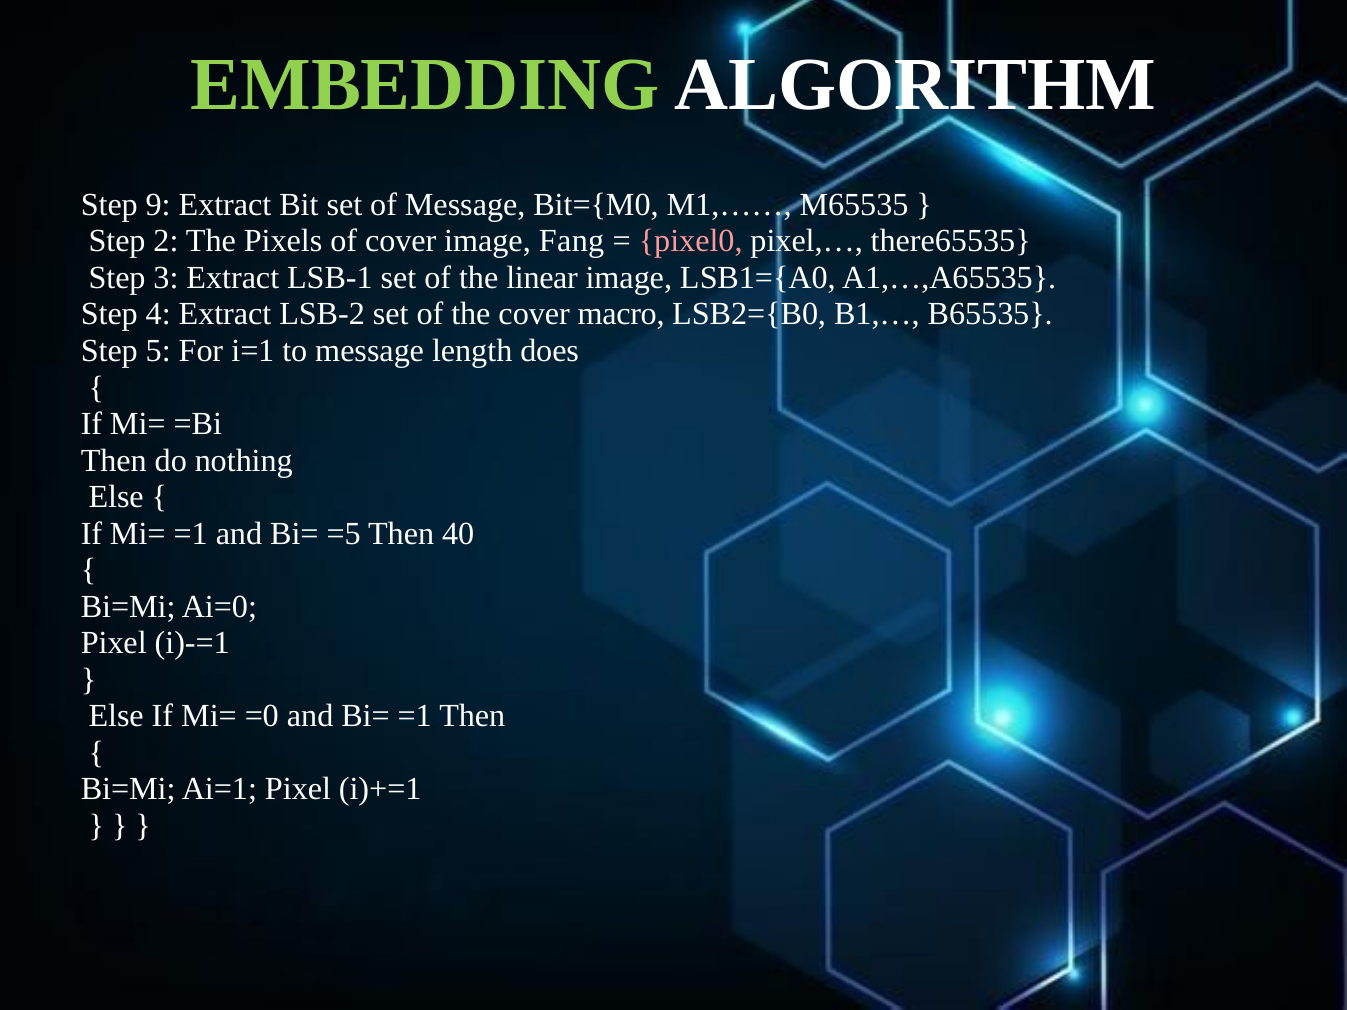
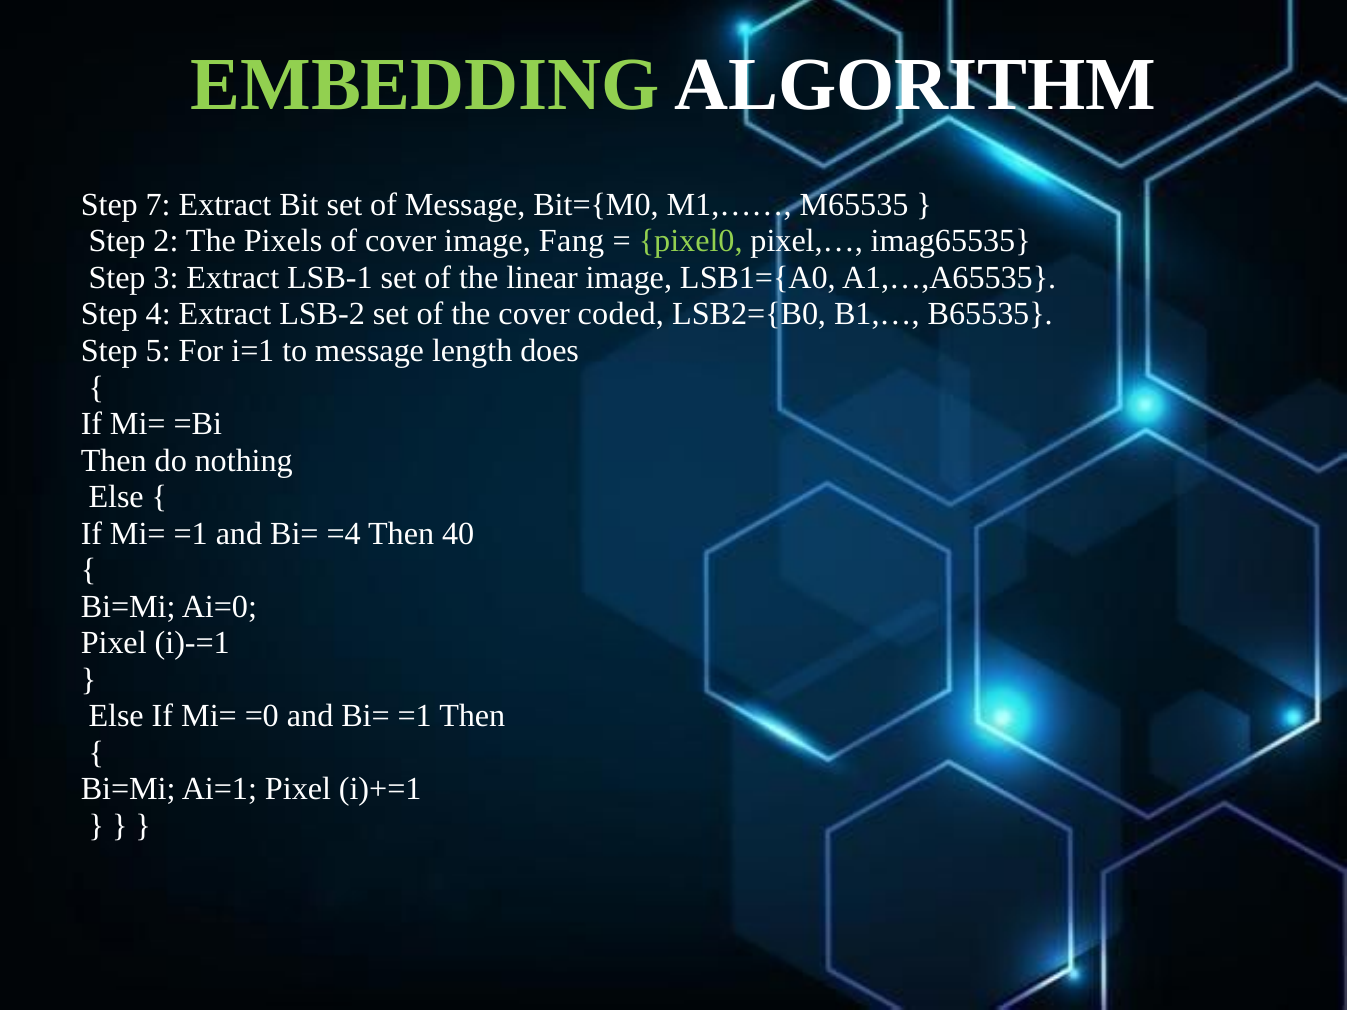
9: 9 -> 7
pixel0 colour: pink -> light green
there65535: there65535 -> imag65535
macro: macro -> coded
=5: =5 -> =4
